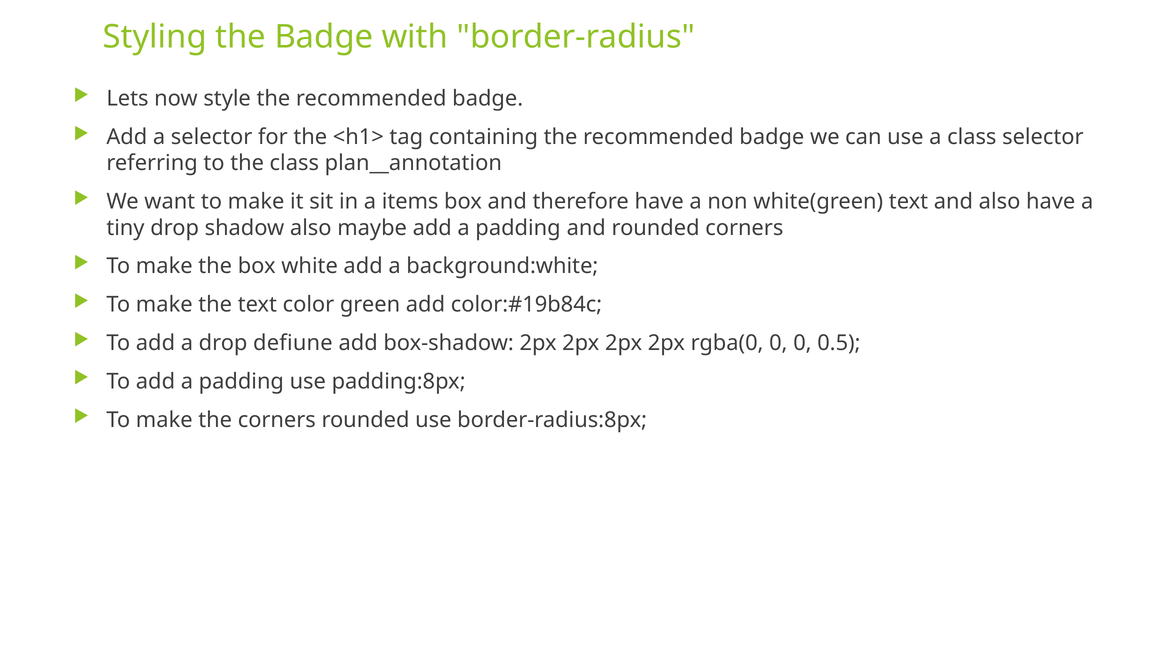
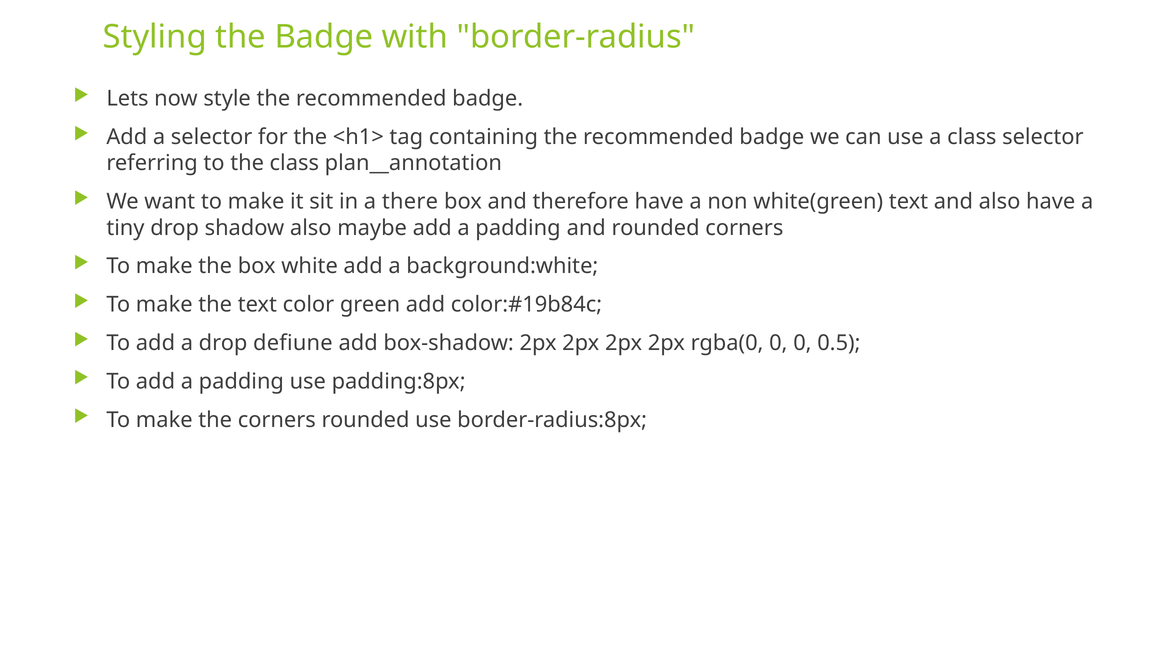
items: items -> there
